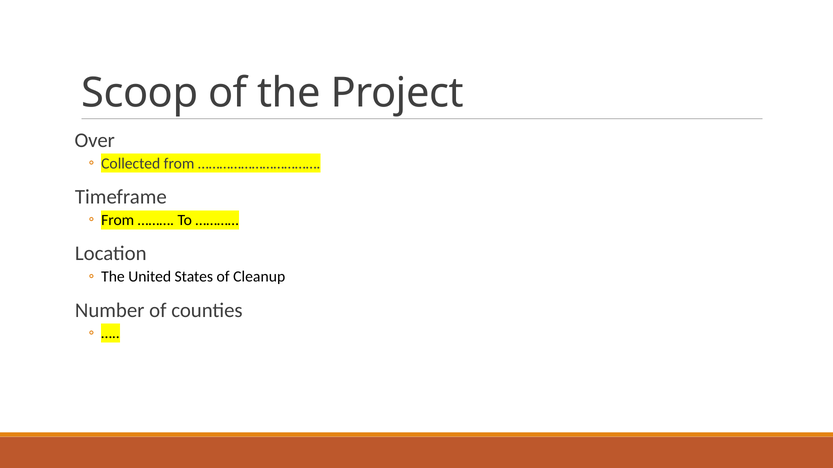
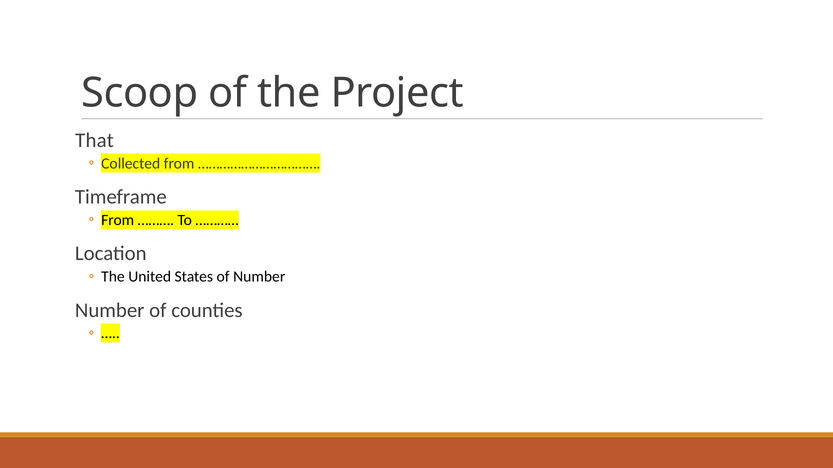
Over: Over -> That
of Cleanup: Cleanup -> Number
